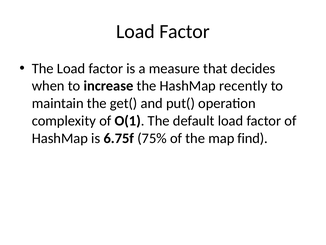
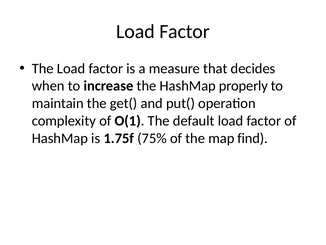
recently: recently -> properly
6.75f: 6.75f -> 1.75f
